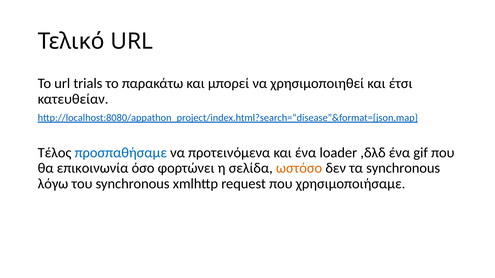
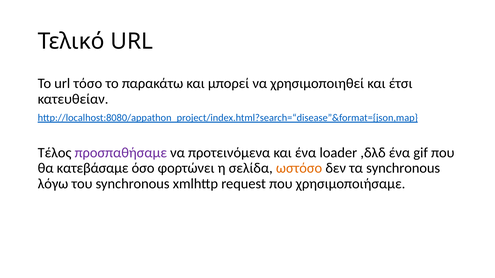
trials: trials -> τόσο
προσπαθήσαμε colour: blue -> purple
επικοινωνία: επικοινωνία -> κατεβάσαμε
